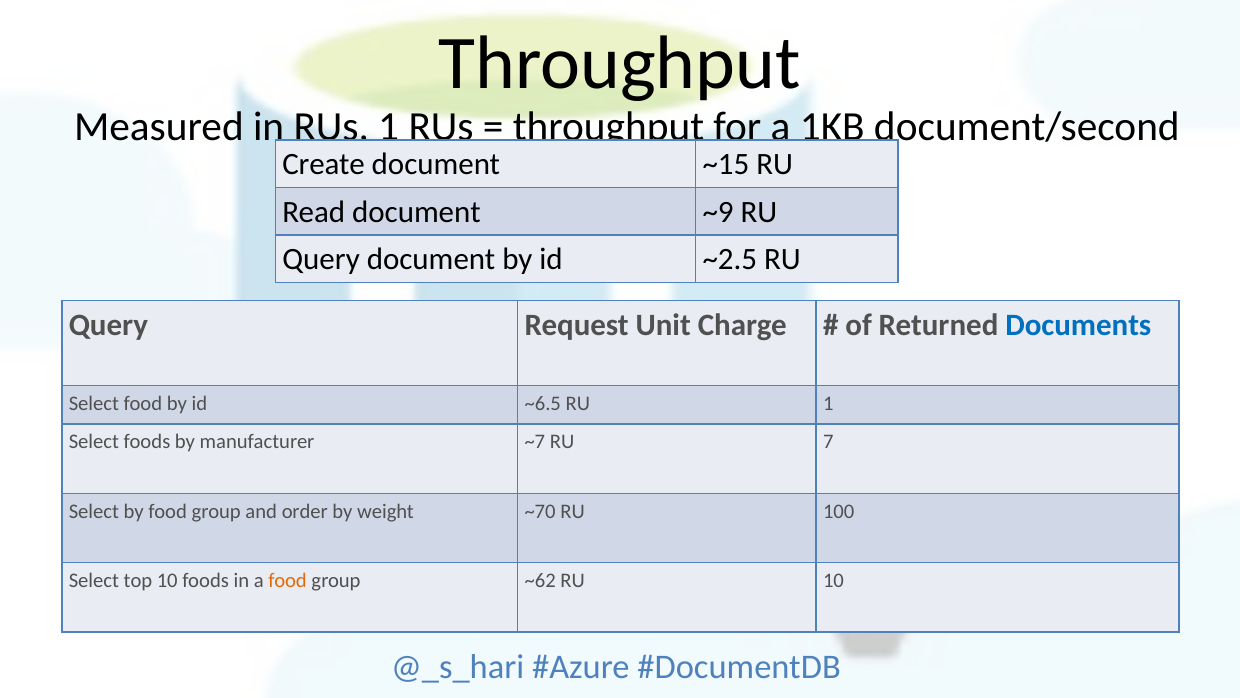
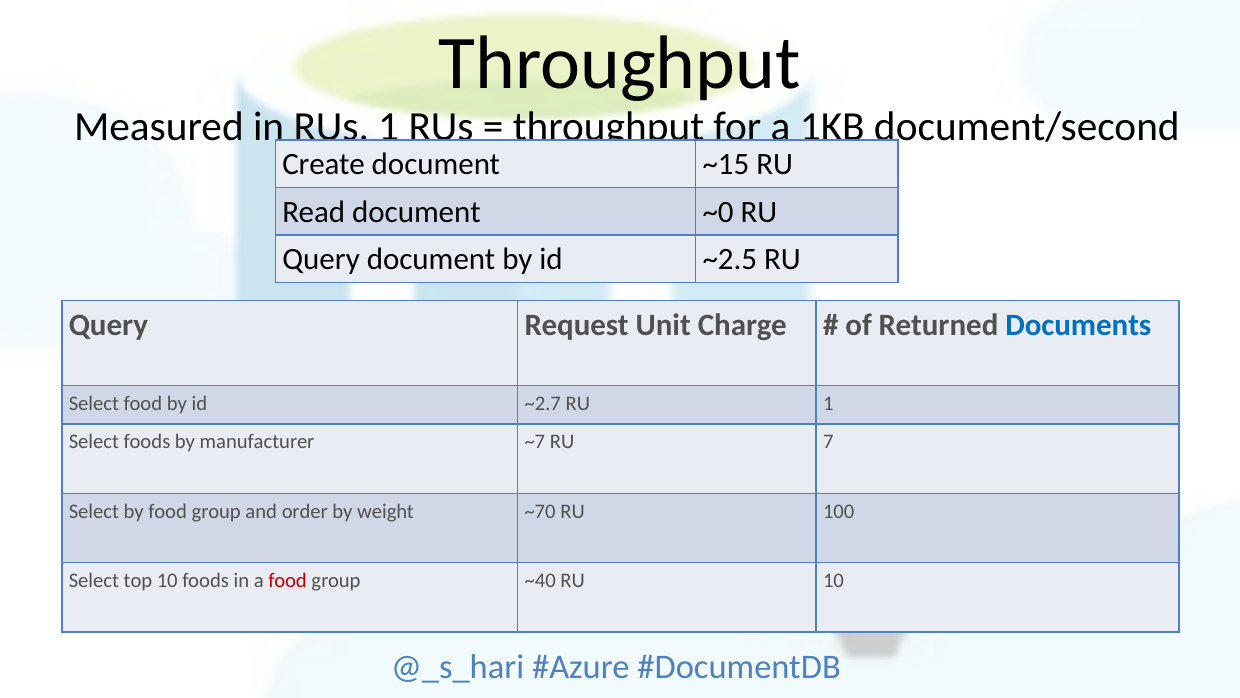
~9: ~9 -> ~0
~6.5: ~6.5 -> ~2.7
food at (288, 580) colour: orange -> red
~62: ~62 -> ~40
